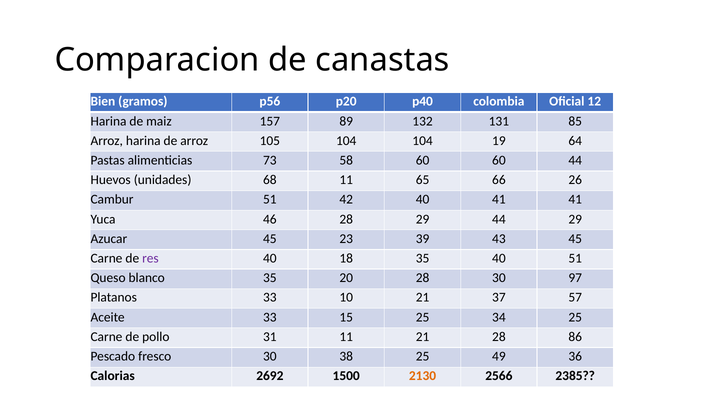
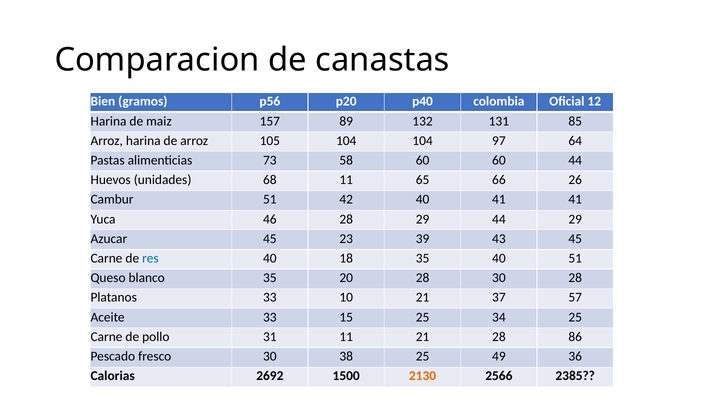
19: 19 -> 97
res colour: purple -> blue
30 97: 97 -> 28
